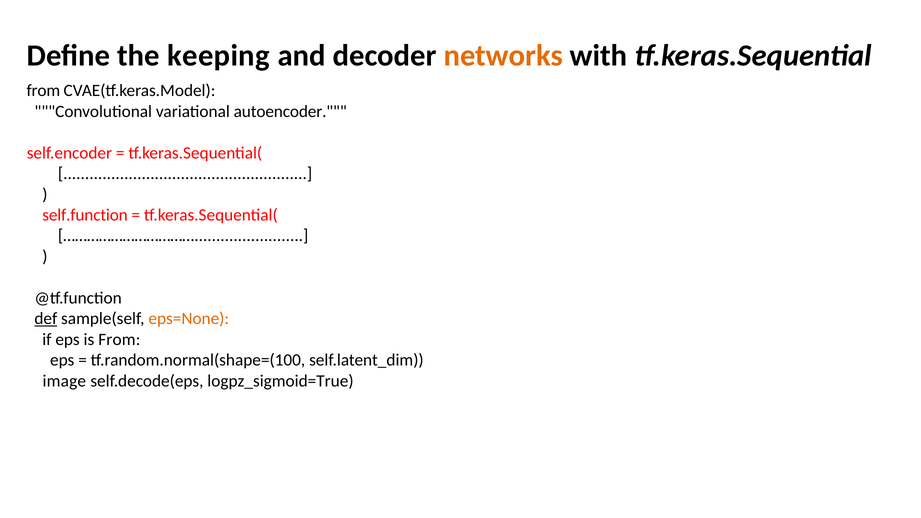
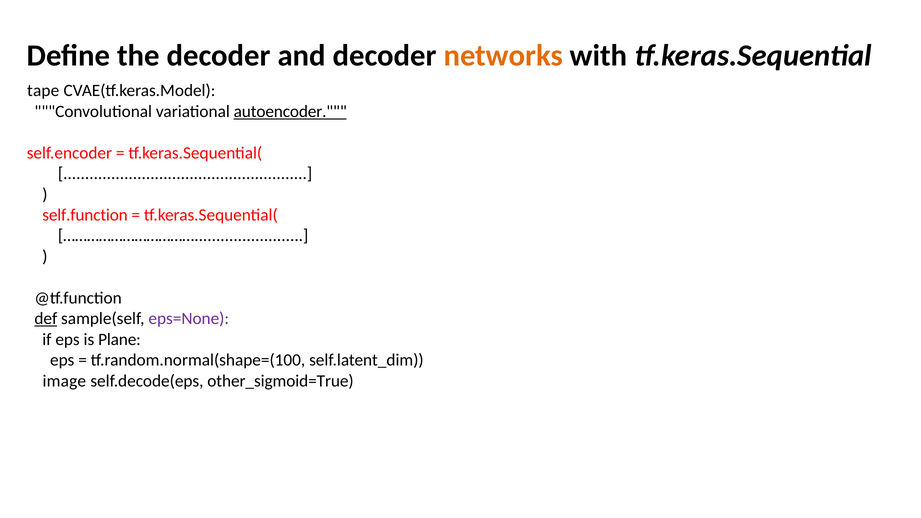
the keeping: keeping -> decoder
from at (43, 91): from -> tape
autoencoder underline: none -> present
eps=None colour: orange -> purple
is From: From -> Plane
logpz_sigmoid=True: logpz_sigmoid=True -> other_sigmoid=True
